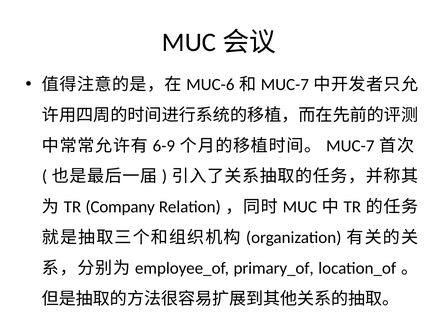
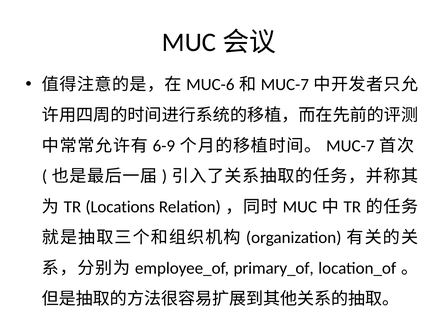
Company: Company -> Locations
